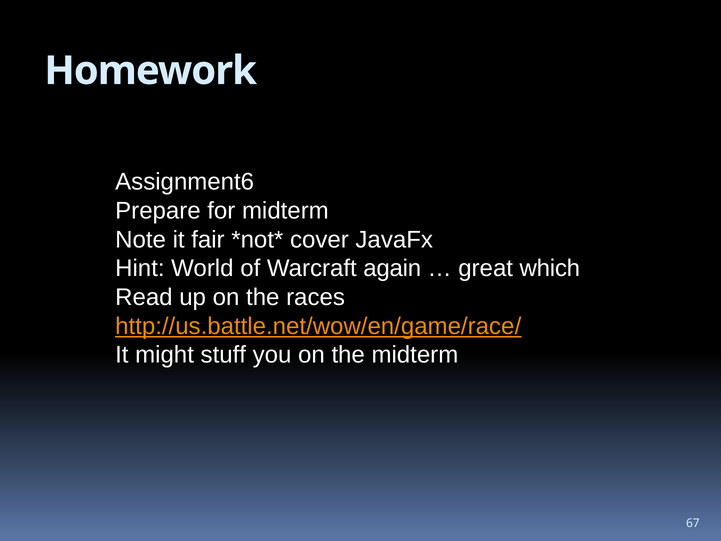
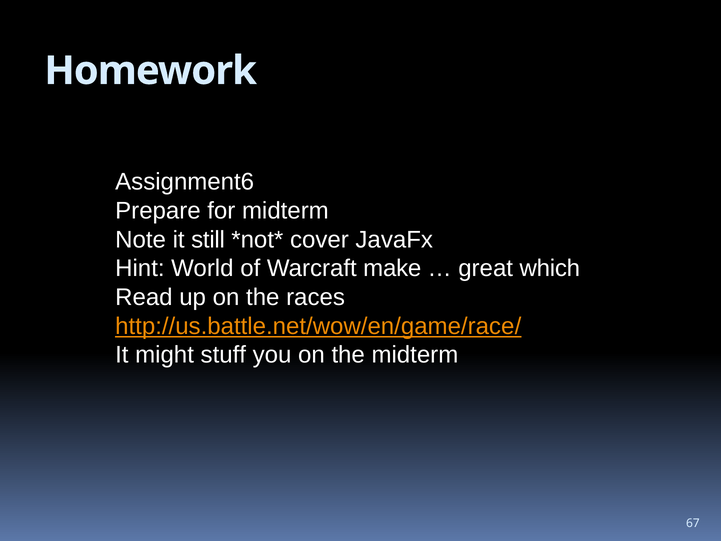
fair: fair -> still
again: again -> make
